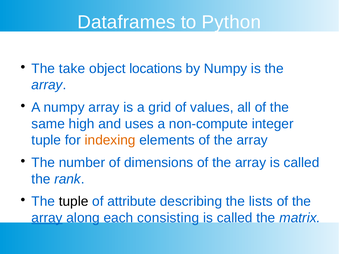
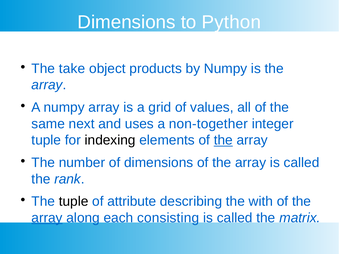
Dataframes at (126, 22): Dataframes -> Dimensions
locations: locations -> products
high: high -> next
non-compute: non-compute -> non-together
indexing colour: orange -> black
the at (223, 140) underline: none -> present
lists: lists -> with
